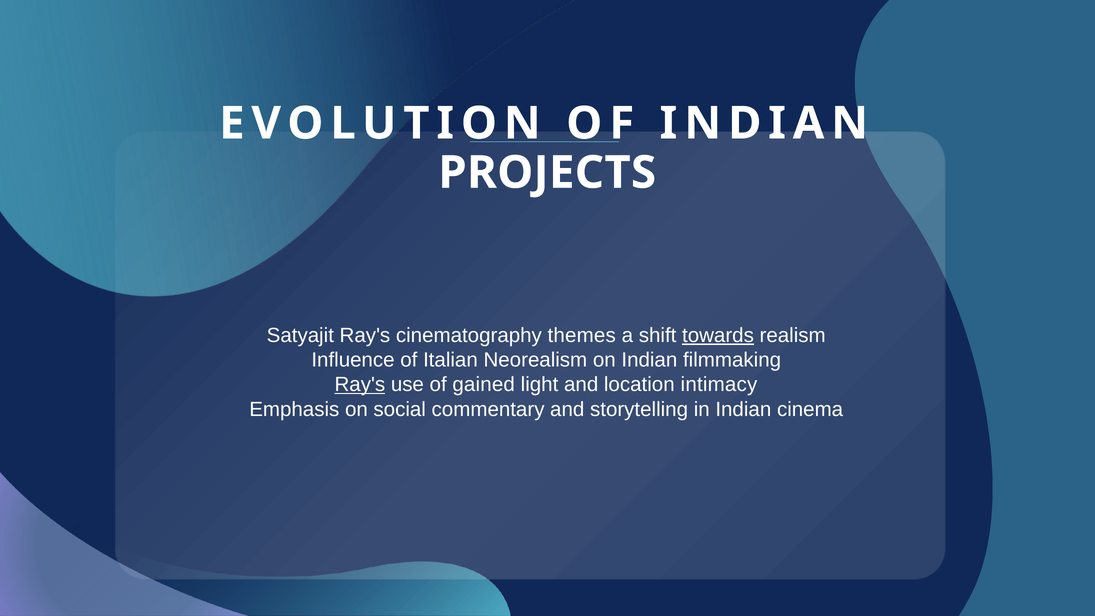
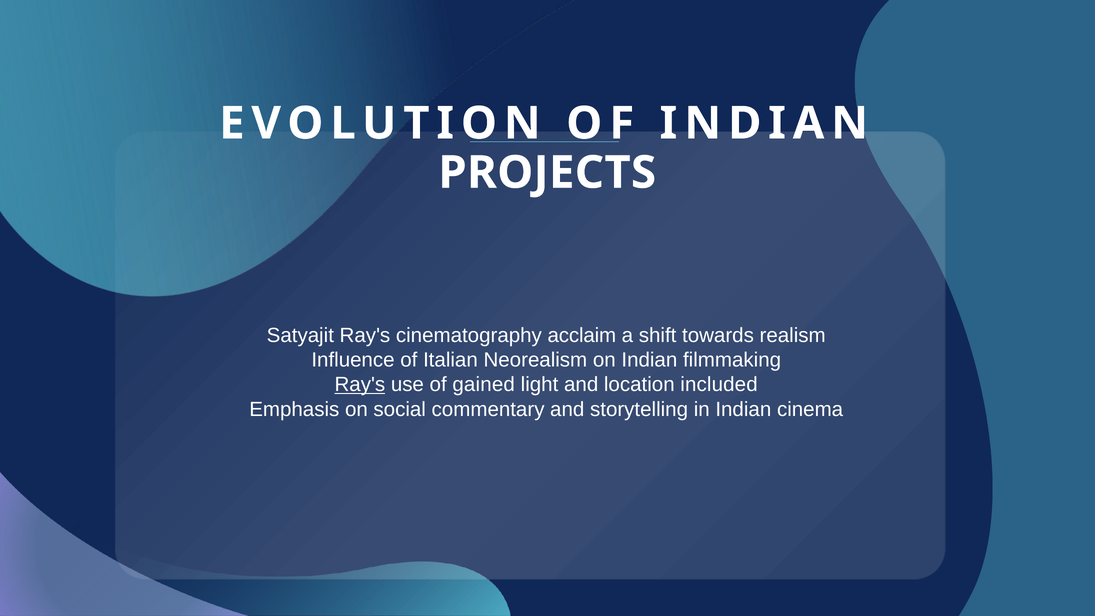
themes: themes -> acclaim
towards underline: present -> none
intimacy: intimacy -> included
